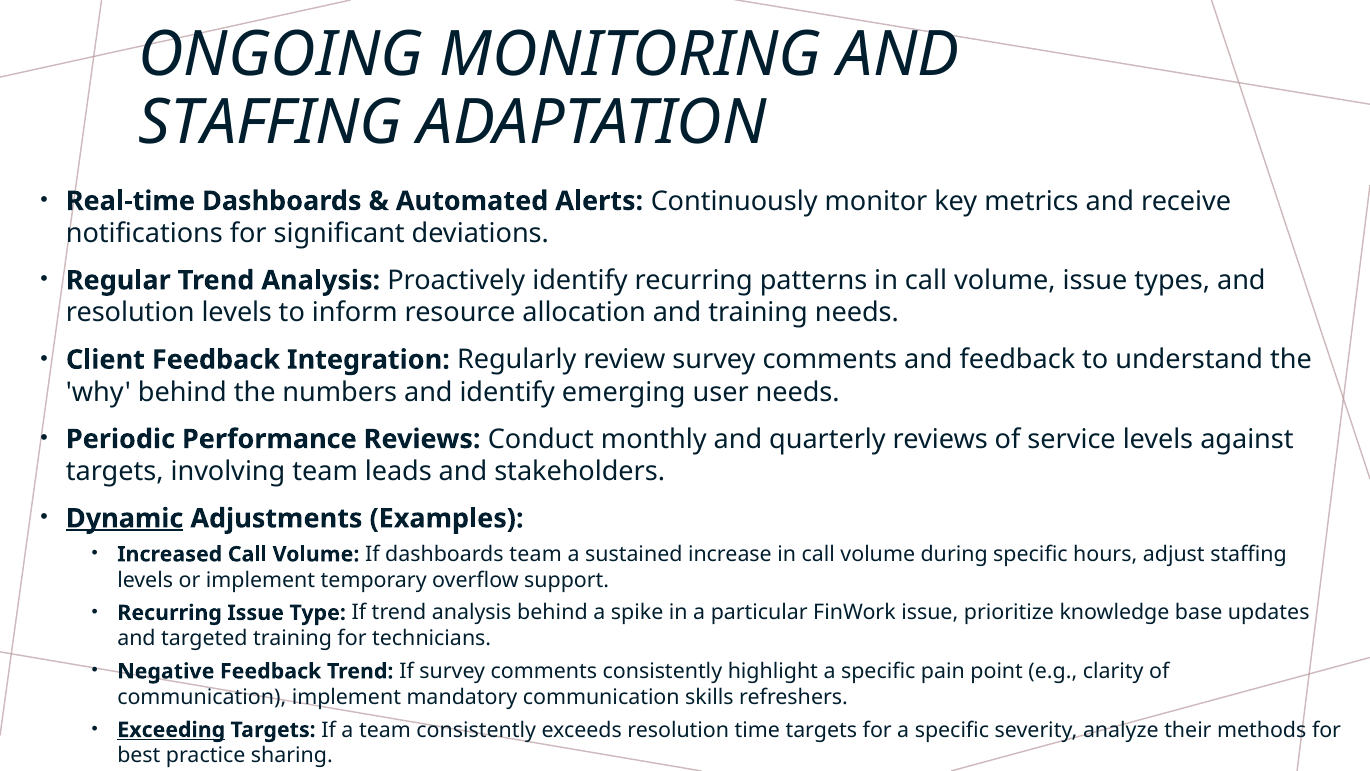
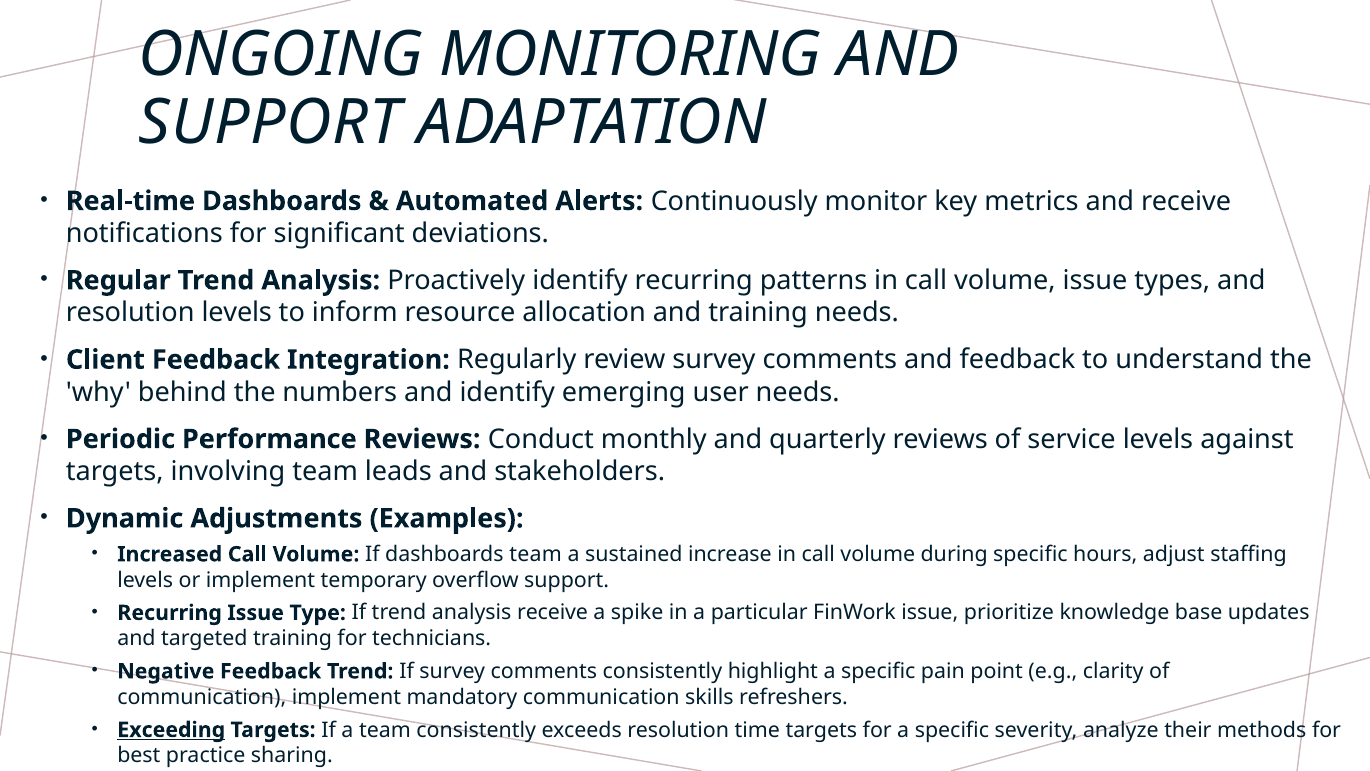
STAFFING at (270, 122): STAFFING -> SUPPORT
Dynamic underline: present -> none
analysis behind: behind -> receive
